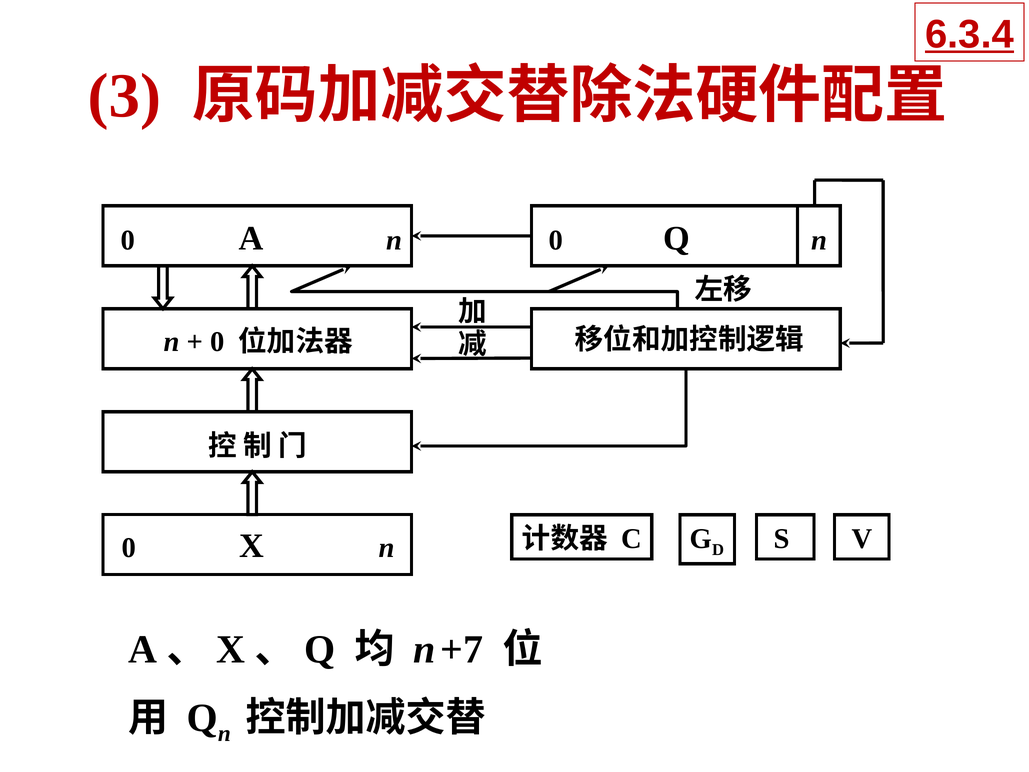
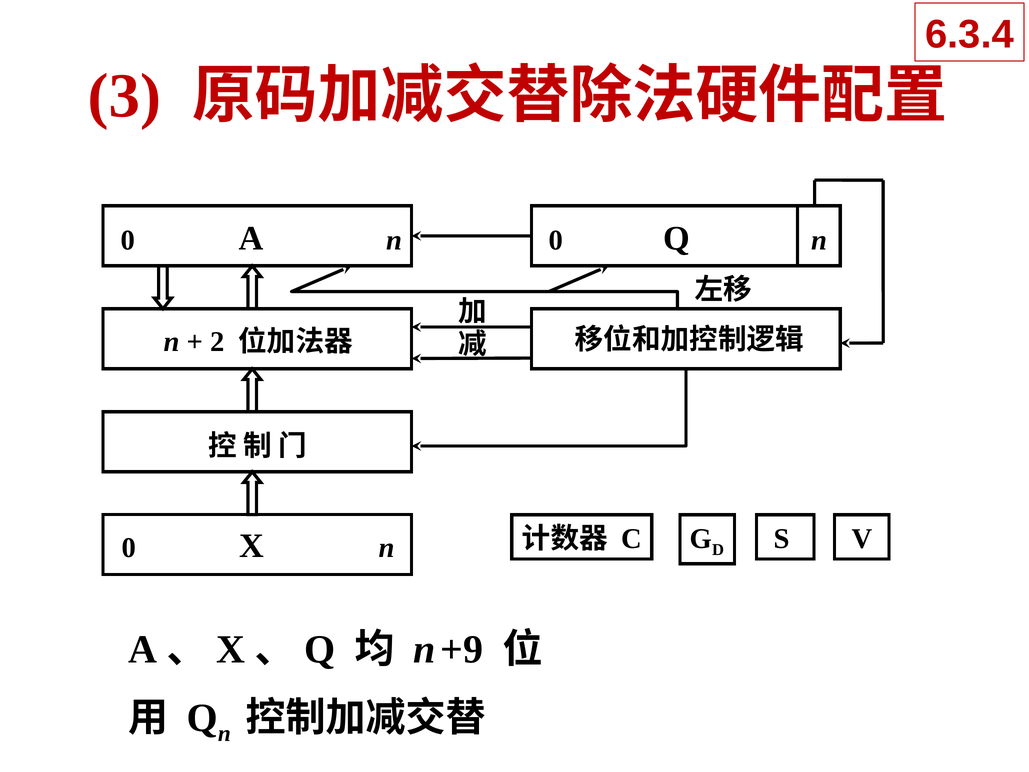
6.3.4 underline: present -> none
0 at (217, 342): 0 -> 2
+7: +7 -> +9
